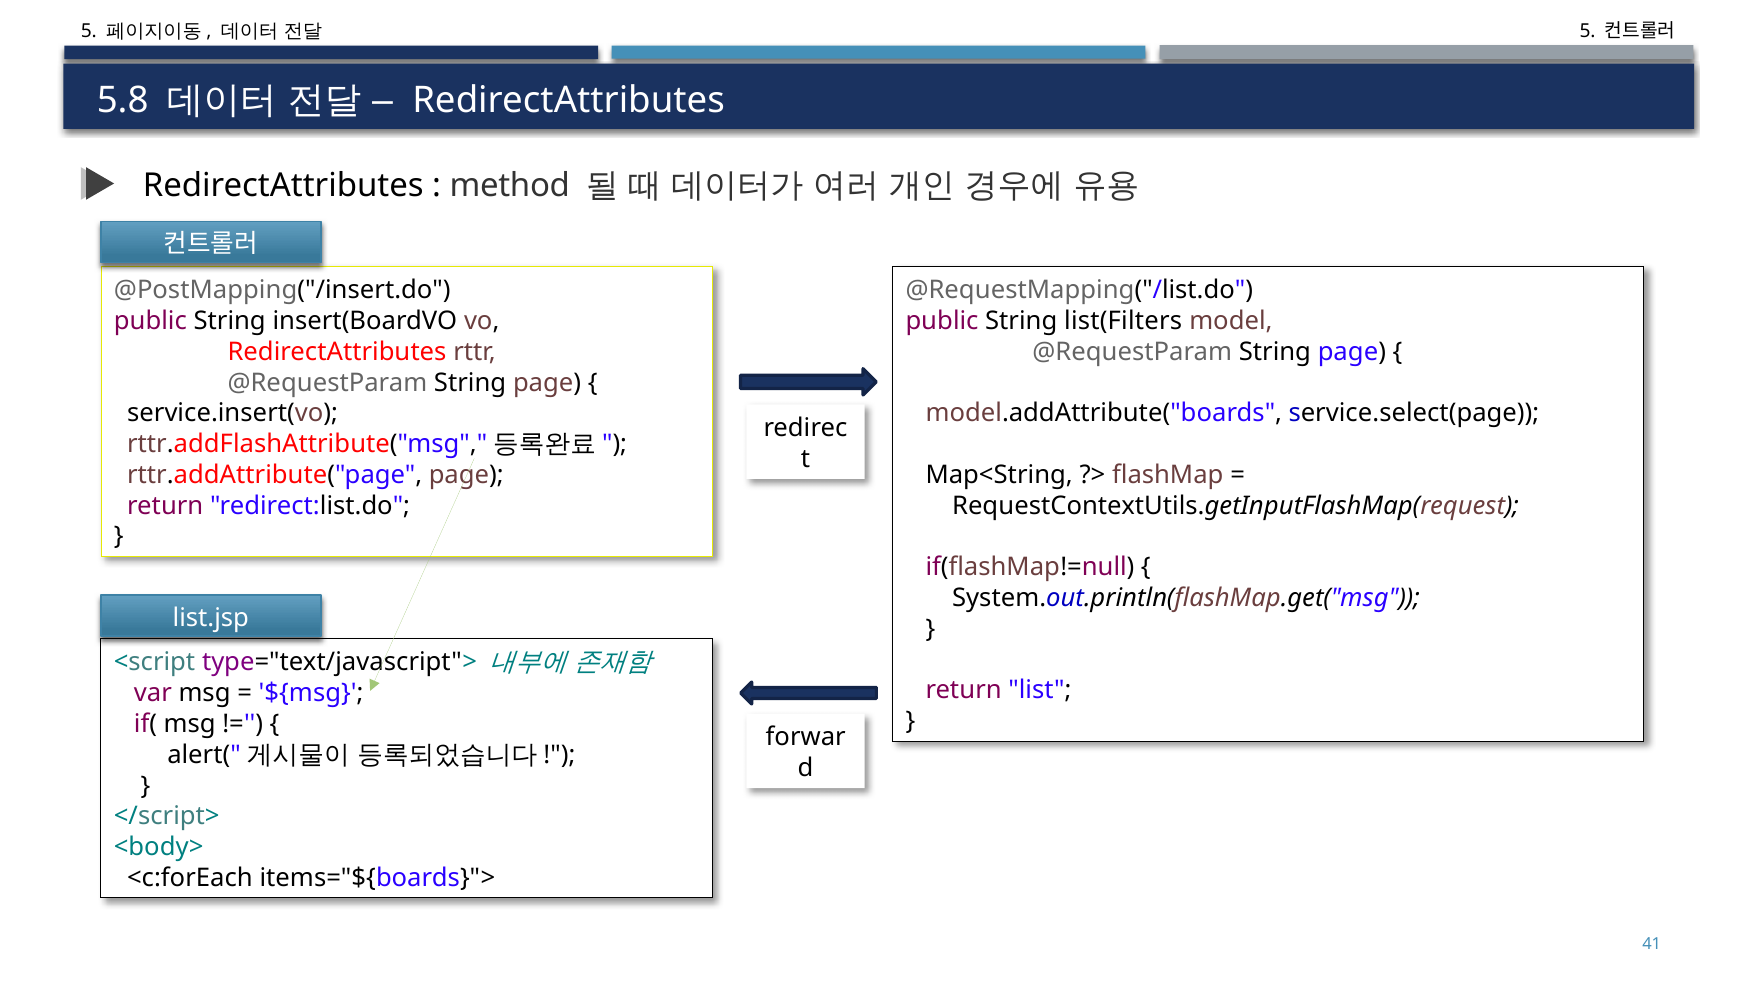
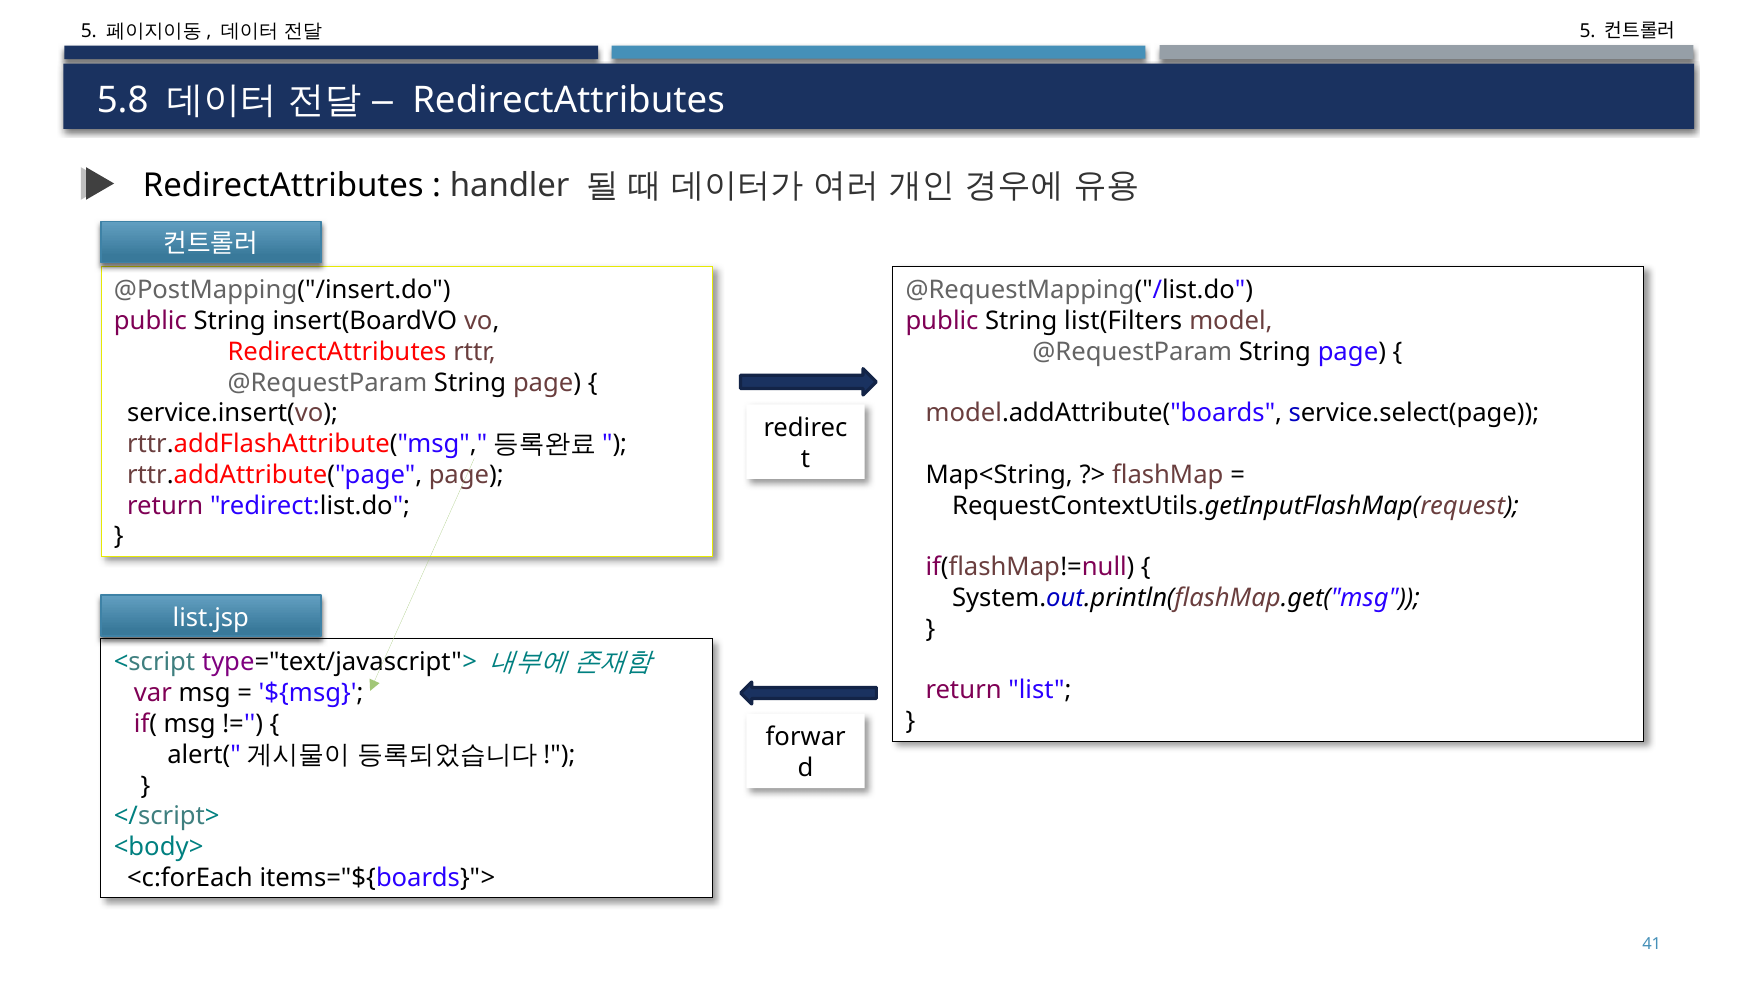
method: method -> handler
